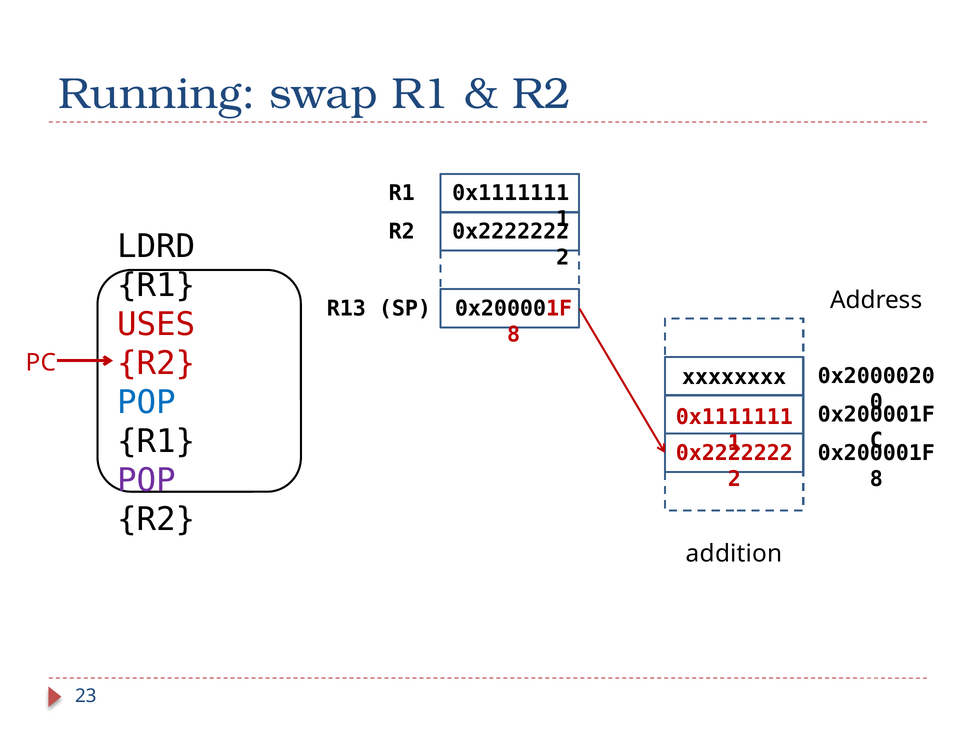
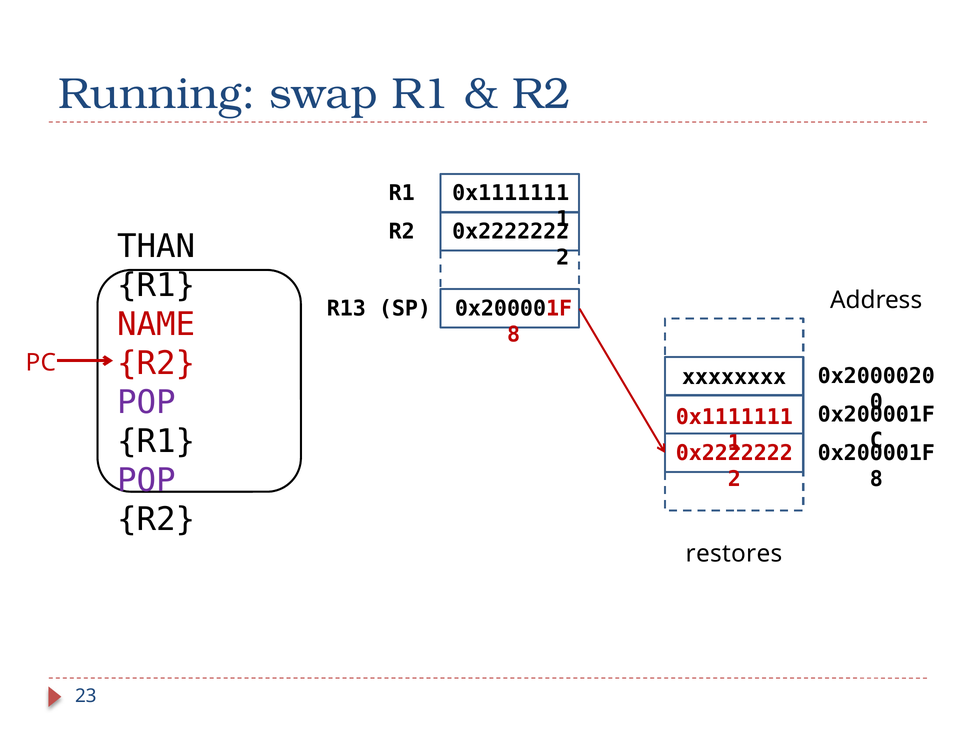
LDRD: LDRD -> THAN
USES: USES -> NAME
POP at (146, 403) colour: blue -> purple
addition: addition -> restores
